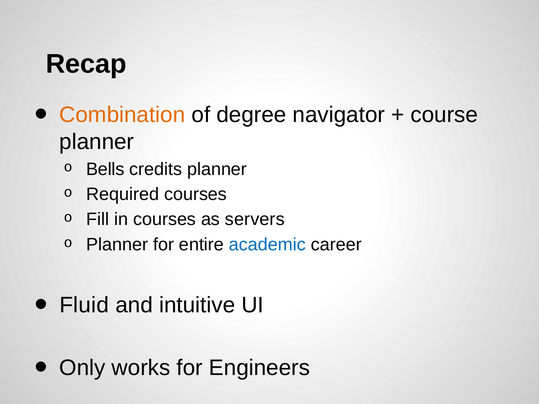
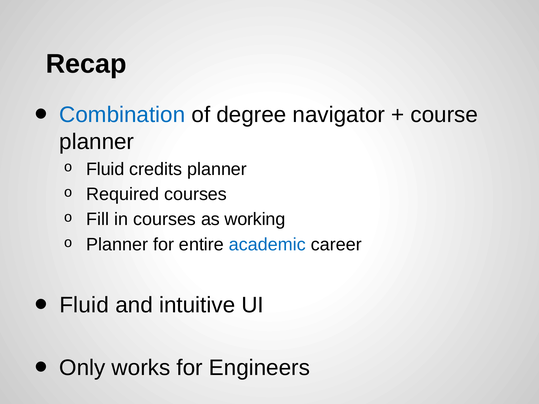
Combination colour: orange -> blue
Bells at (105, 169): Bells -> Fluid
servers: servers -> working
